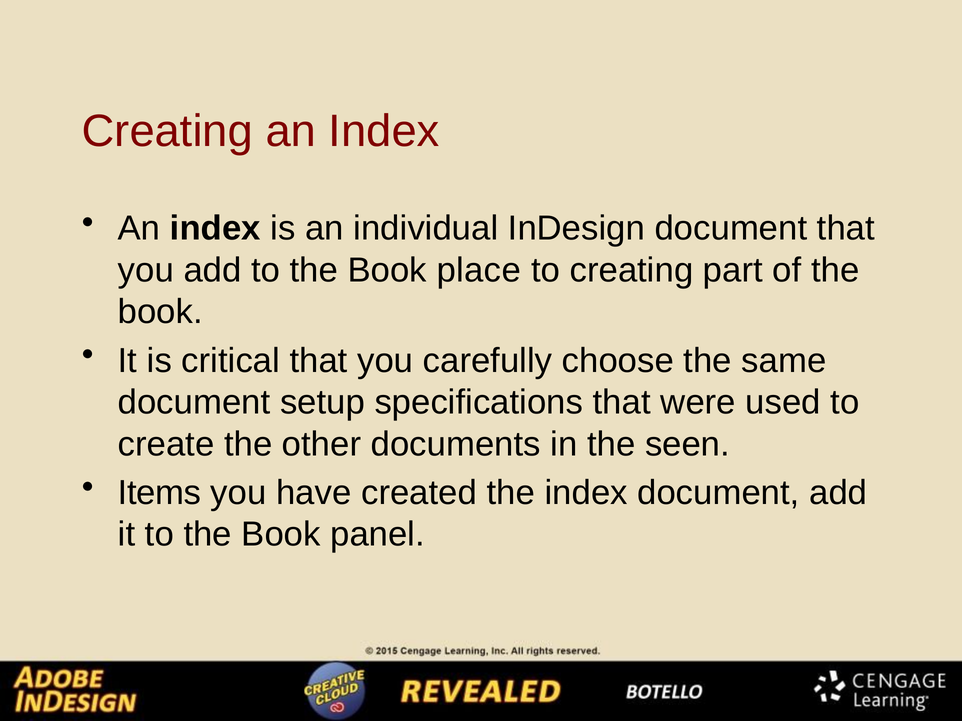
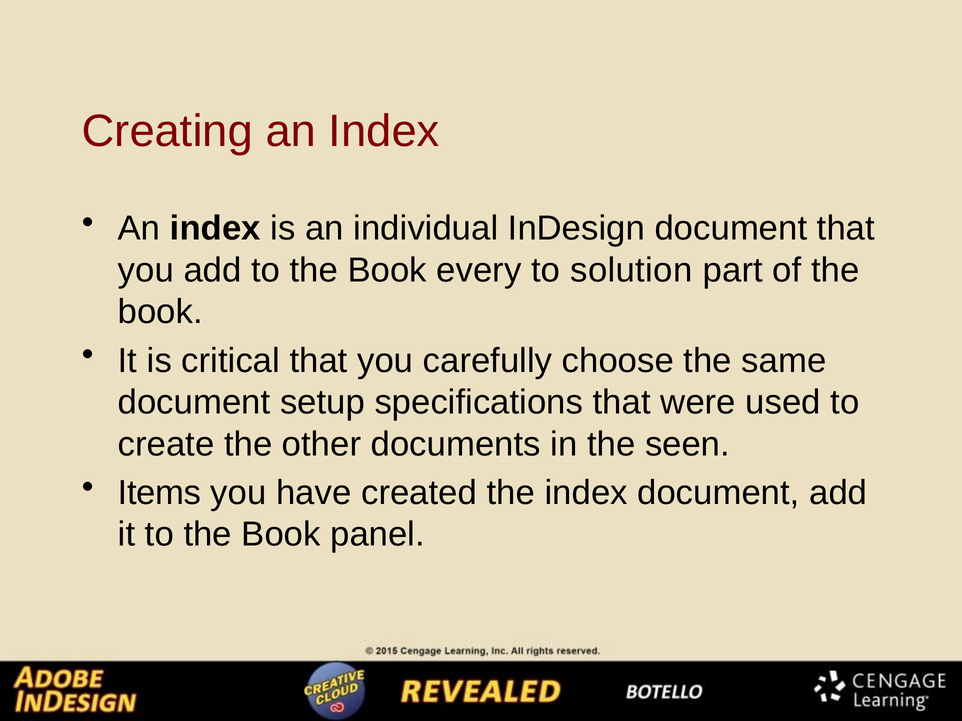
place: place -> every
to creating: creating -> solution
